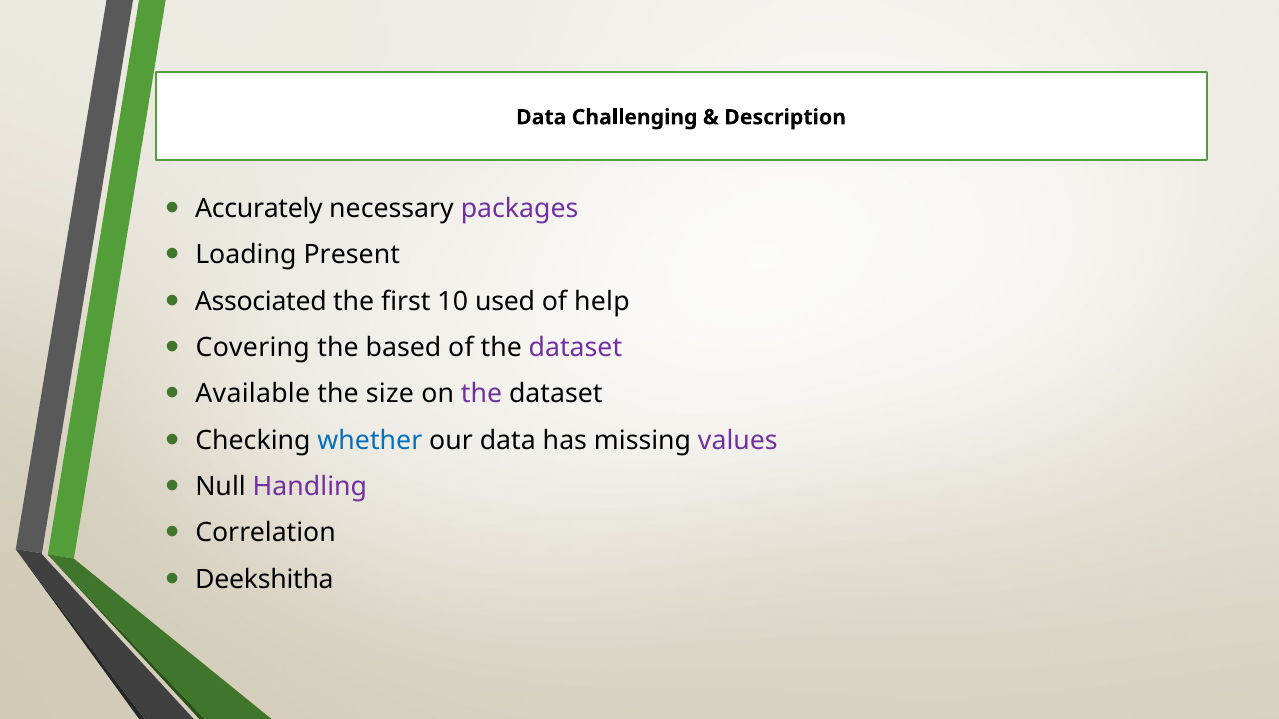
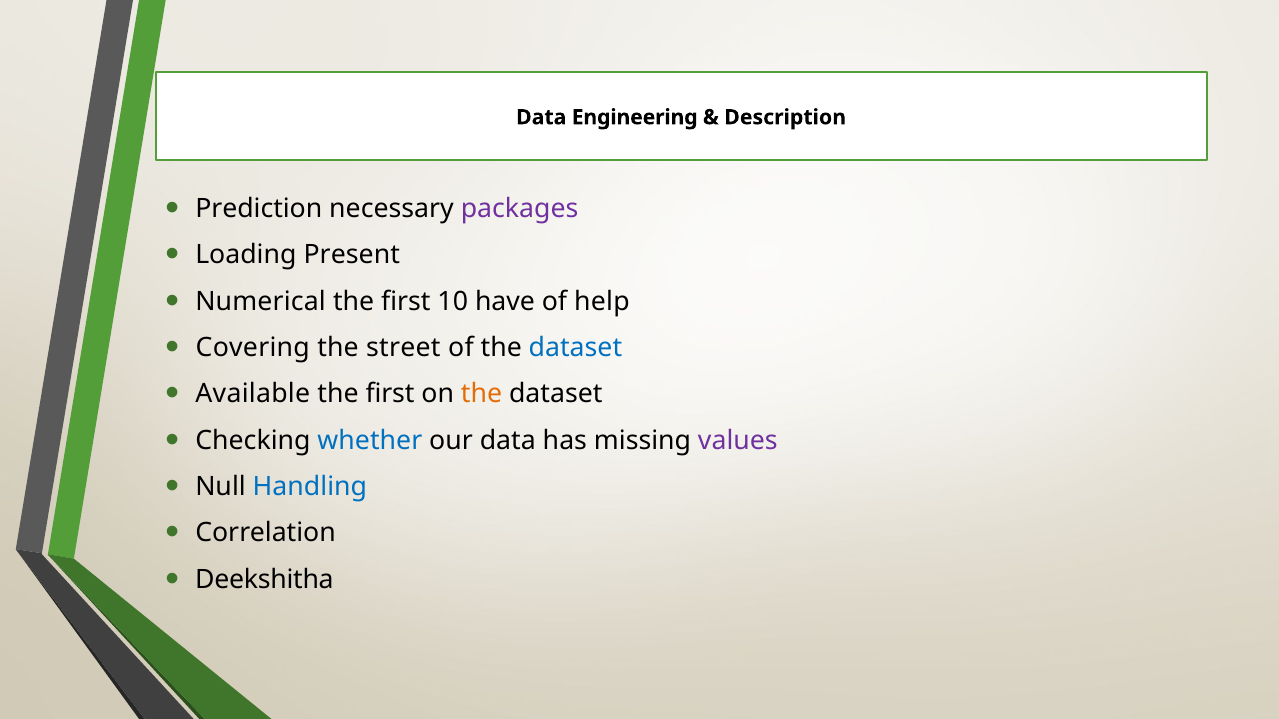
Challenging: Challenging -> Engineering
Accurately: Accurately -> Prediction
Associated: Associated -> Numerical
used: used -> have
based: based -> street
dataset at (575, 348) colour: purple -> blue
size at (390, 394): size -> first
the at (482, 394) colour: purple -> orange
Handling colour: purple -> blue
